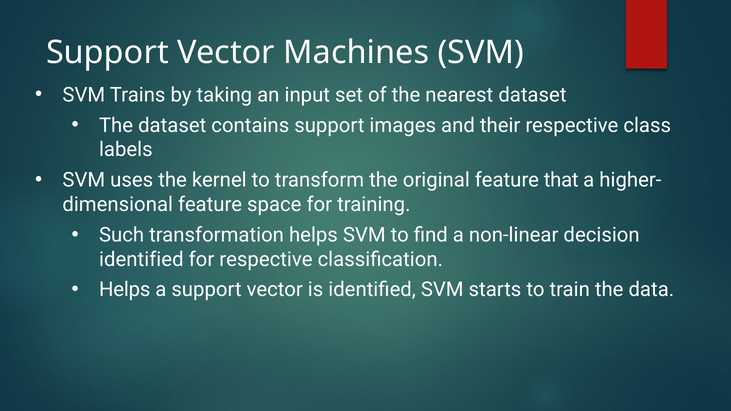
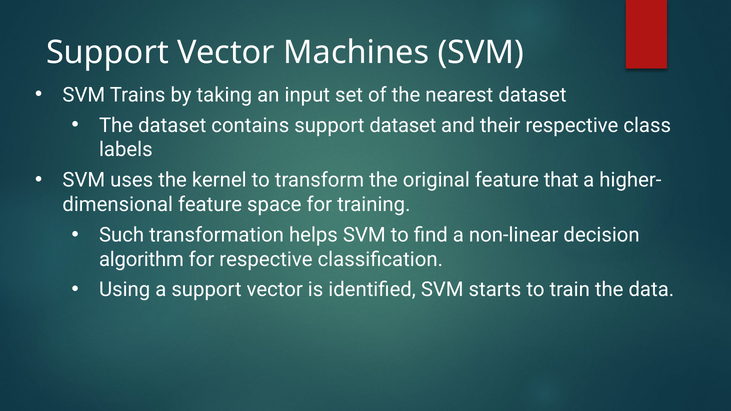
support images: images -> dataset
identified at (141, 259): identified -> algorithm
Helps at (125, 290): Helps -> Using
